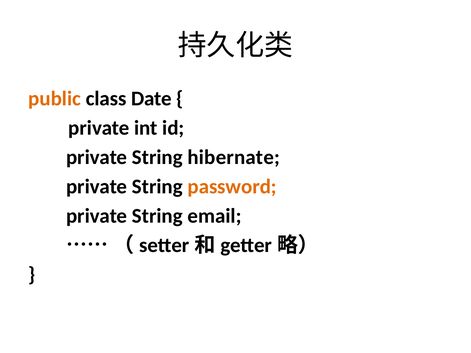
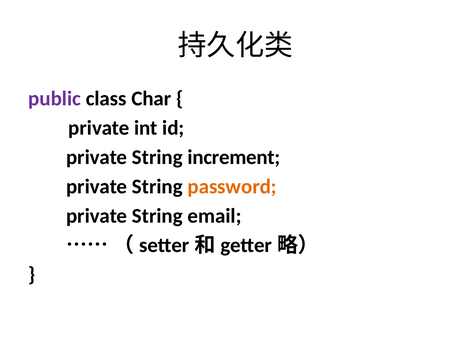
public colour: orange -> purple
Date: Date -> Char
hibernate: hibernate -> increment
